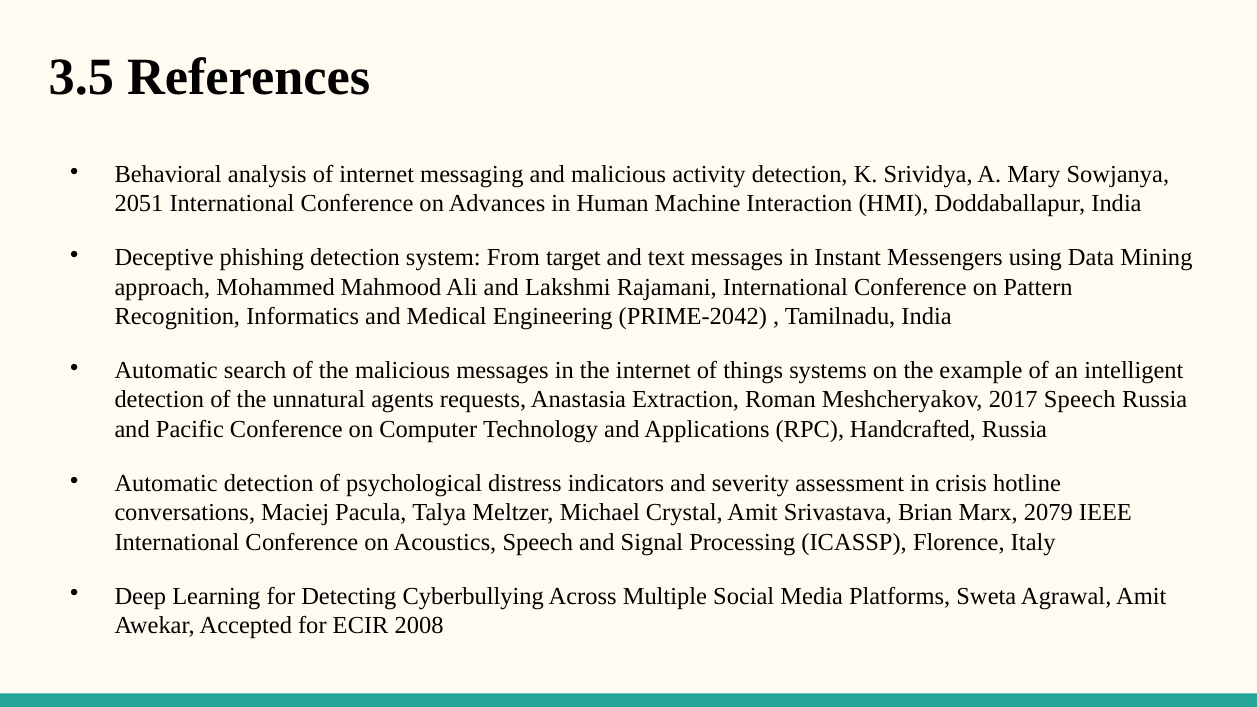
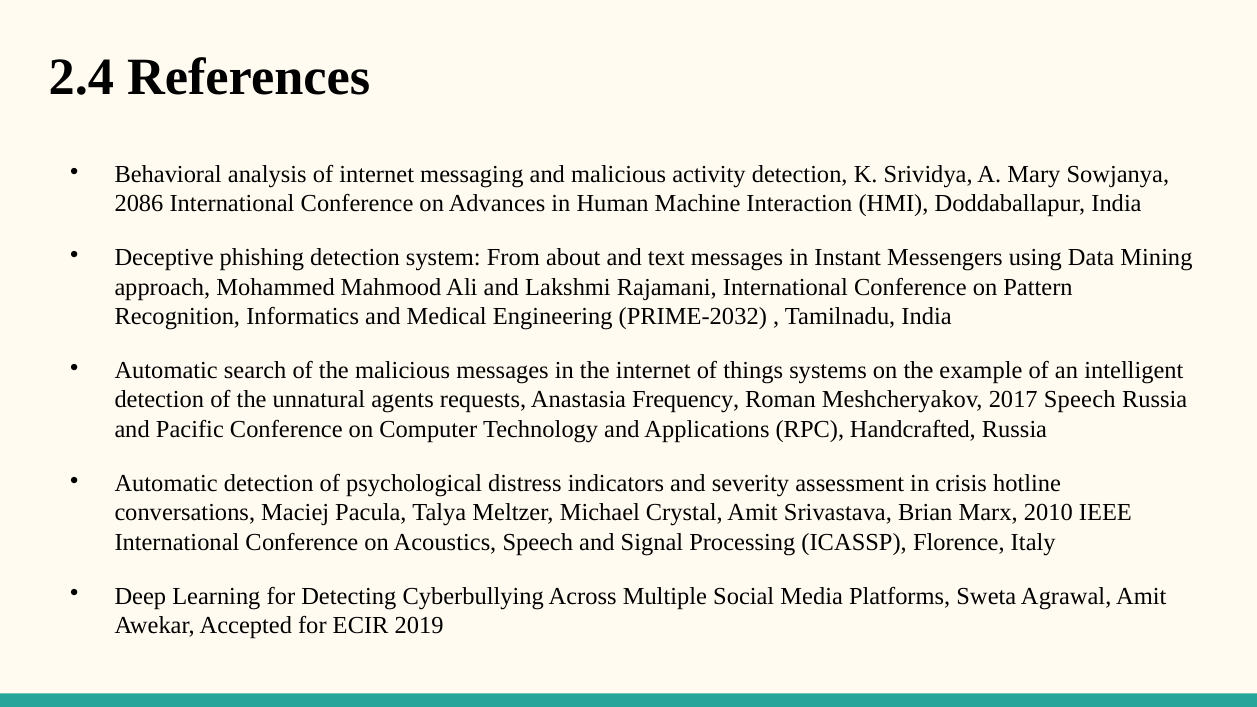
3.5: 3.5 -> 2.4
2051: 2051 -> 2086
target: target -> about
PRIME-2042: PRIME-2042 -> PRIME-2032
Extraction: Extraction -> Frequency
2079: 2079 -> 2010
2008: 2008 -> 2019
